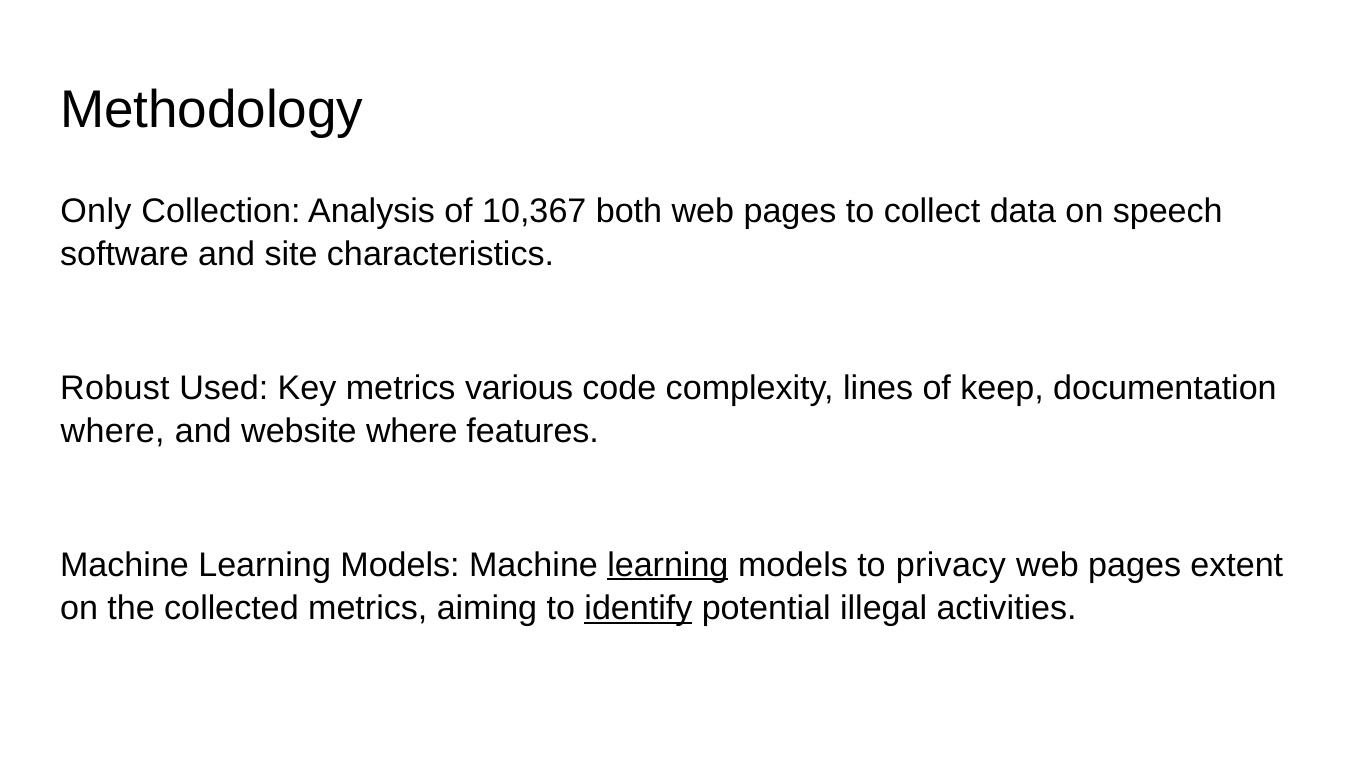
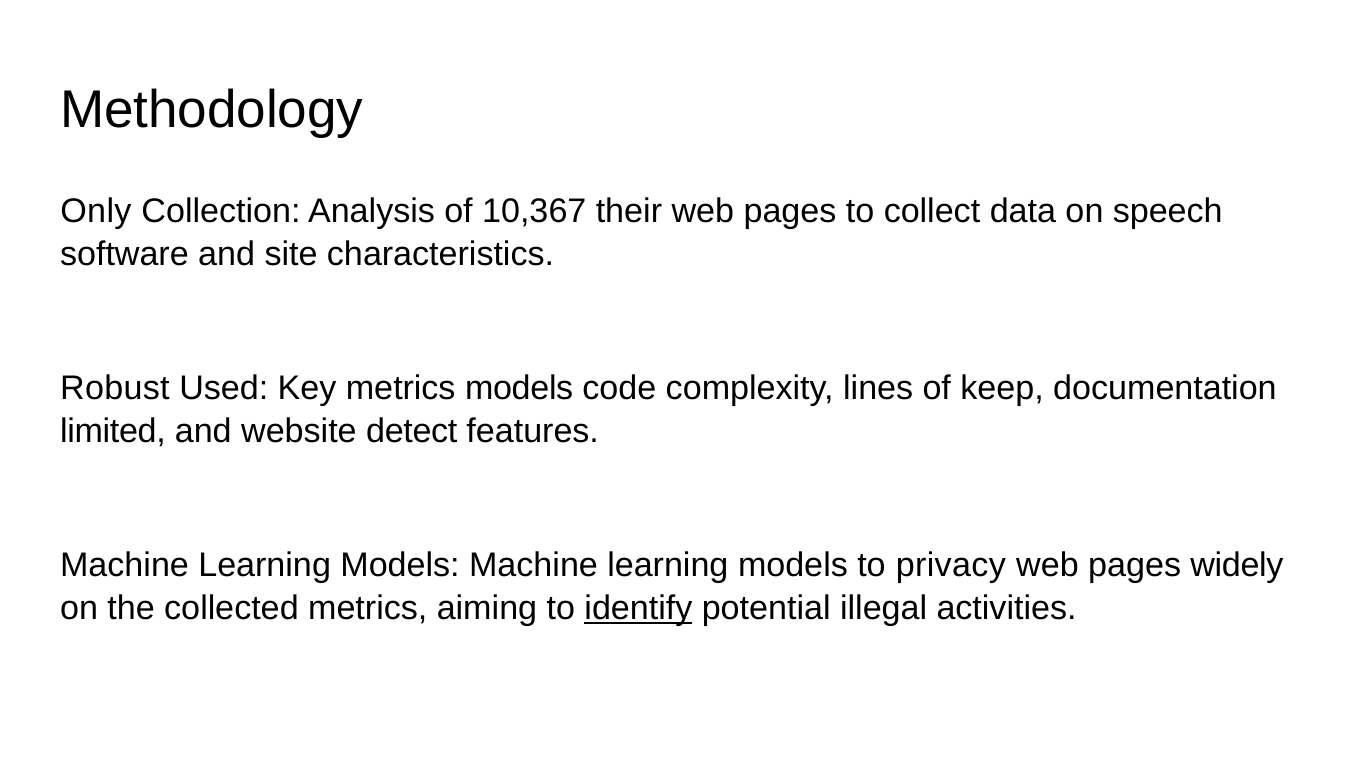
both: both -> their
metrics various: various -> models
where at (113, 432): where -> limited
website where: where -> detect
learning at (668, 565) underline: present -> none
extent: extent -> widely
